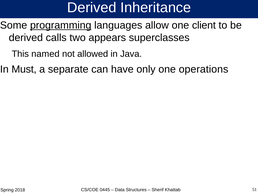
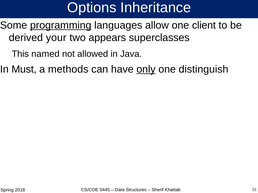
Derived at (92, 8): Derived -> Options
calls: calls -> your
separate: separate -> methods
only underline: none -> present
operations: operations -> distinguish
